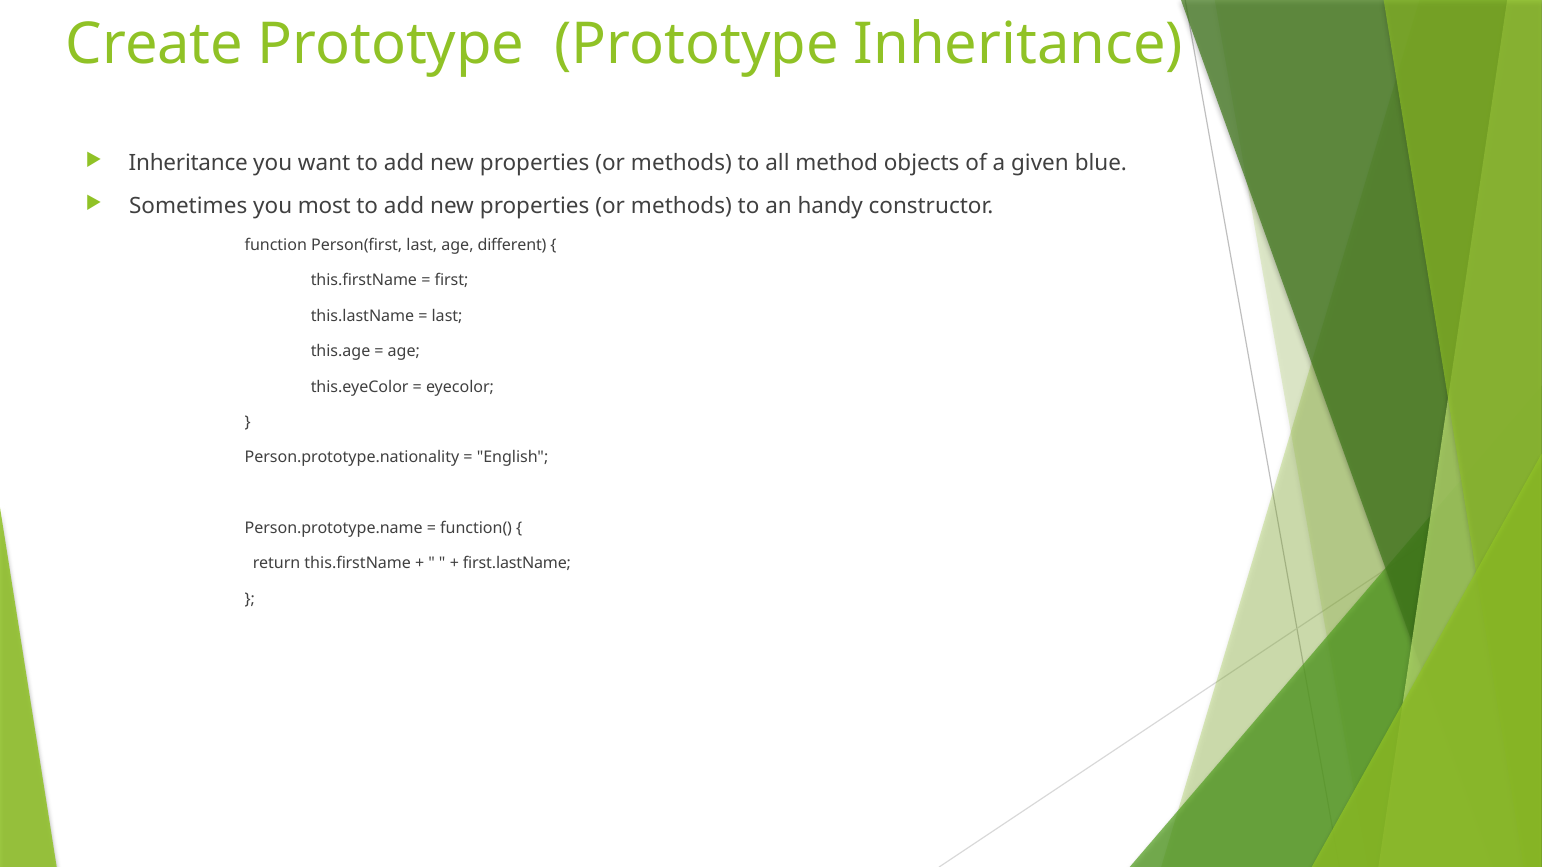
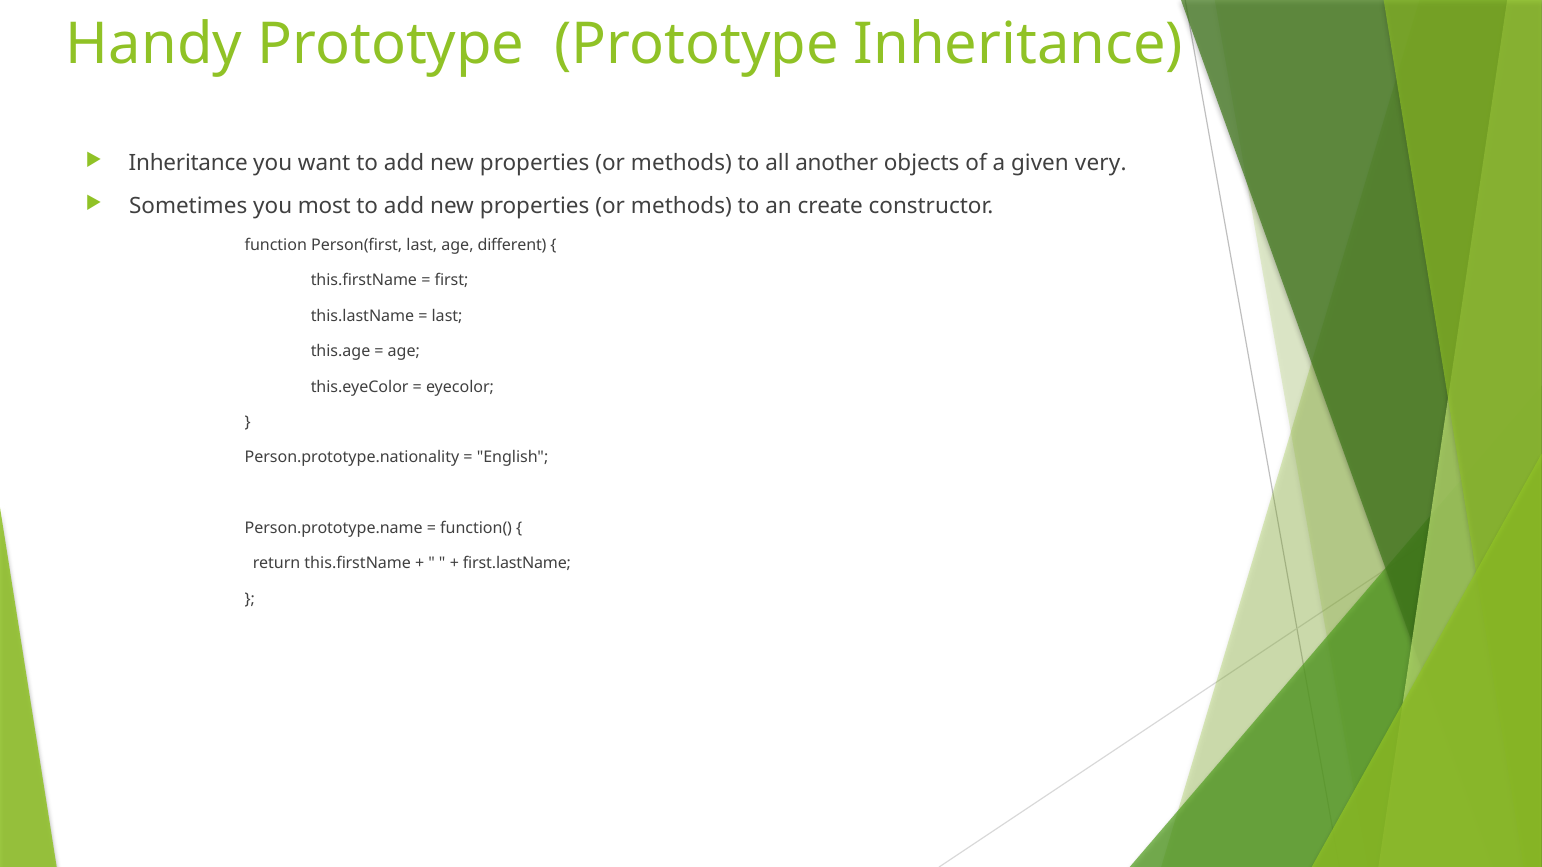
Create: Create -> Handy
method: method -> another
blue: blue -> very
handy: handy -> create
